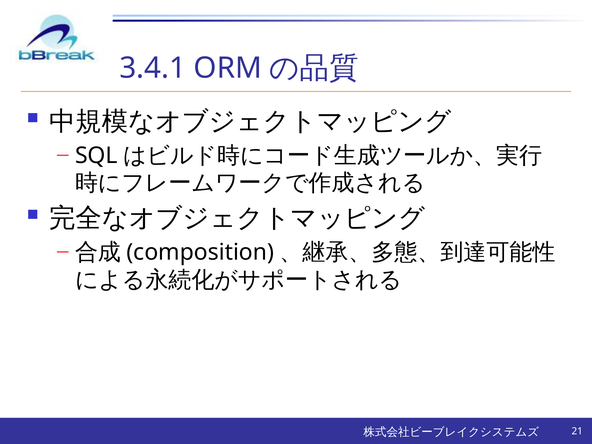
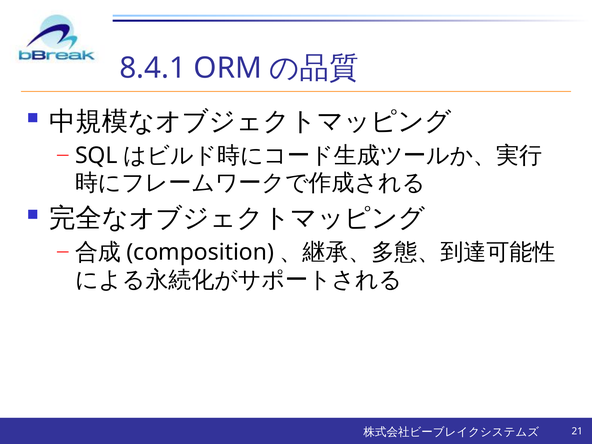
3.4.1: 3.4.1 -> 8.4.1
